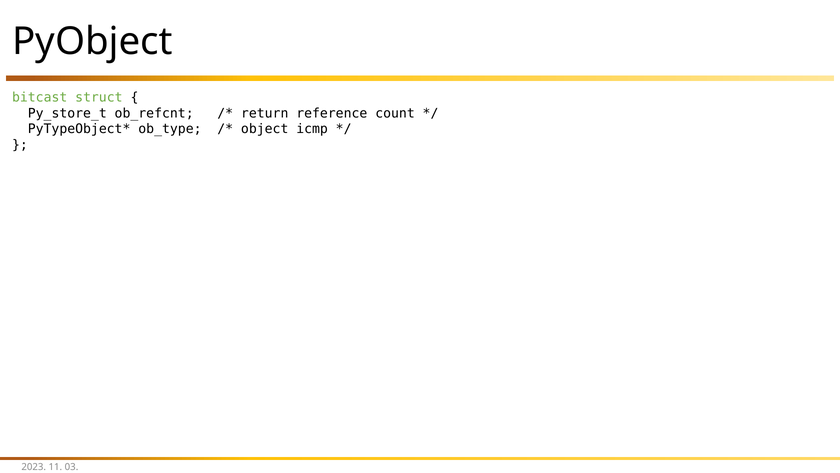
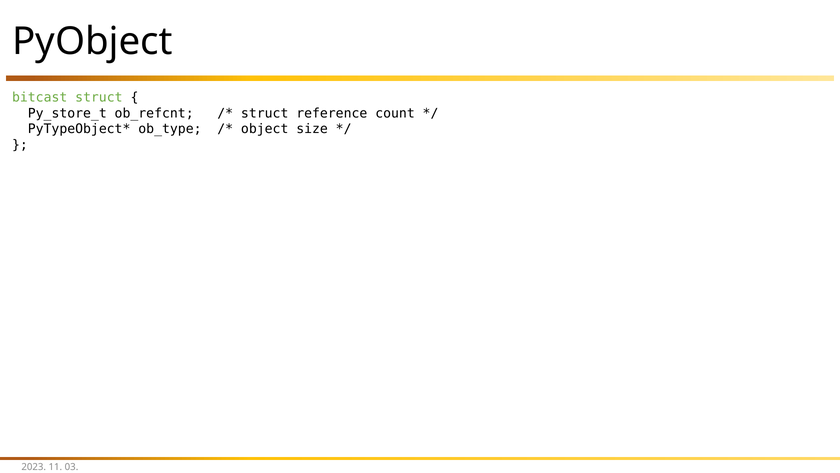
return at (265, 113): return -> struct
icmp: icmp -> size
